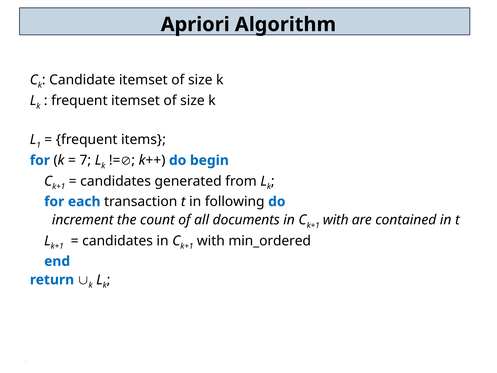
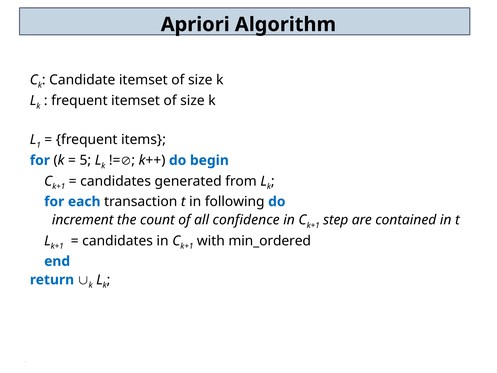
7: 7 -> 5
documents: documents -> confidence
with at (336, 220): with -> step
